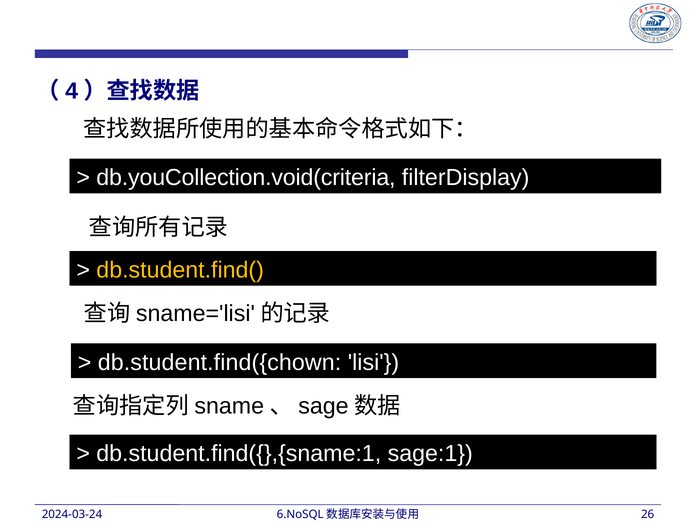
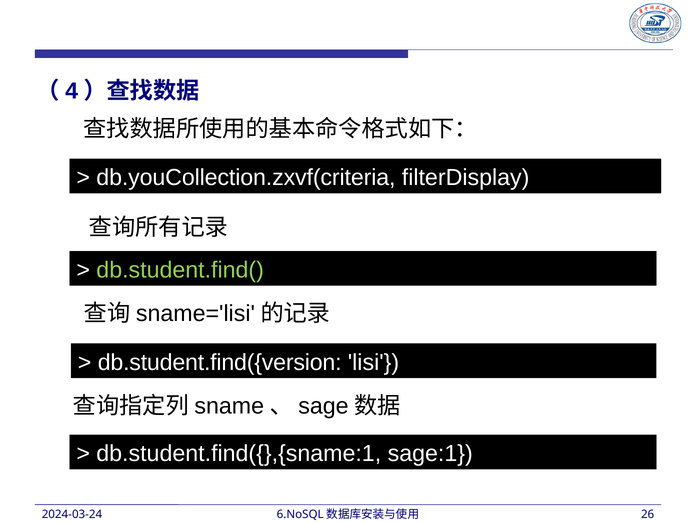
db.youCollection.void(criteria: db.youCollection.void(criteria -> db.youCollection.zxvf(criteria
db.student.find( colour: yellow -> light green
db.student.find({chown: db.student.find({chown -> db.student.find({version
